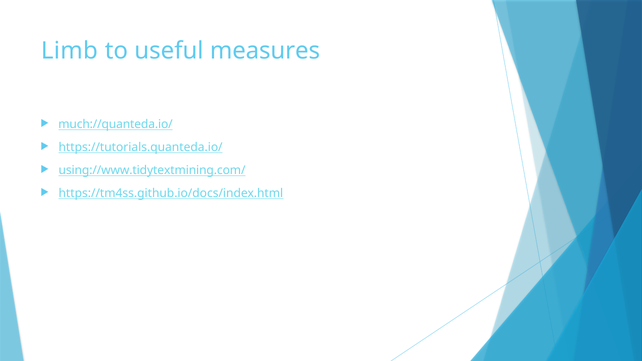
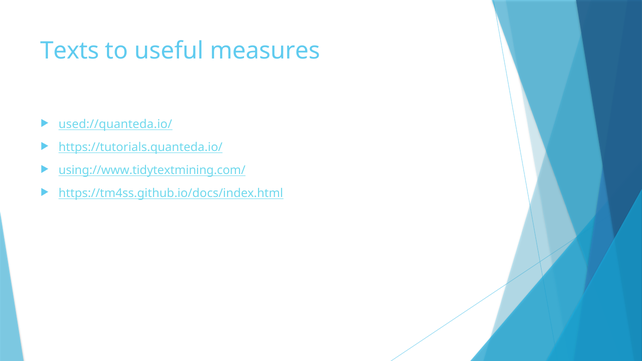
Limb: Limb -> Texts
much://quanteda.io/: much://quanteda.io/ -> used://quanteda.io/
